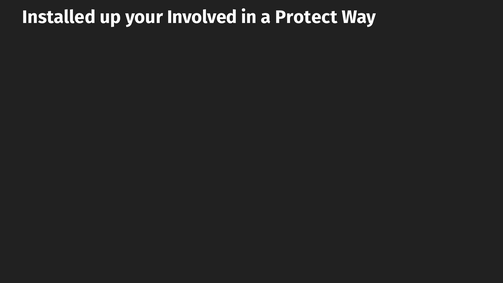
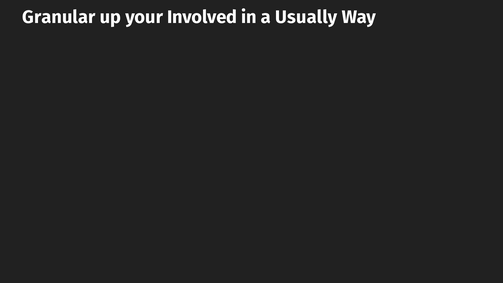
Installed: Installed -> Granular
Protect: Protect -> Usually
